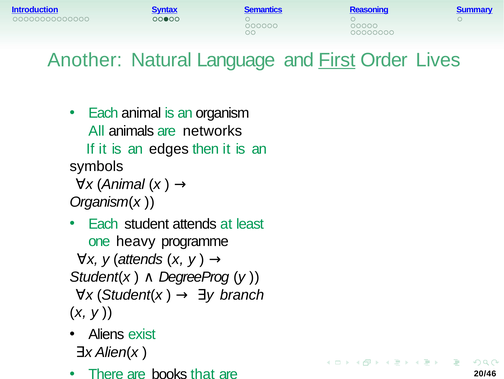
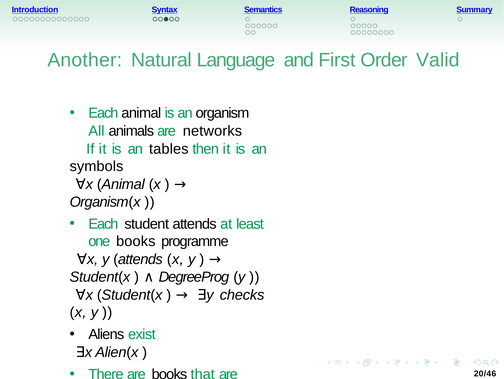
First underline: present -> none
Lives: Lives -> Valid
edges: edges -> tables
one heavy: heavy -> books
branch: branch -> checks
